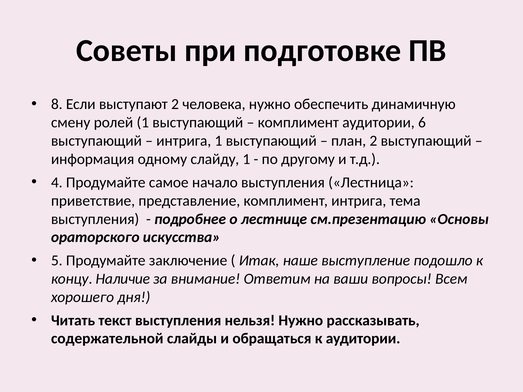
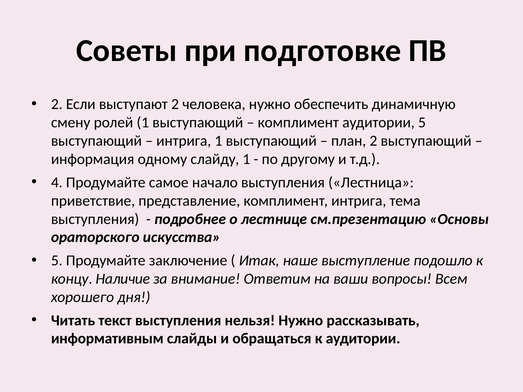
8 at (57, 104): 8 -> 2
аудитории 6: 6 -> 5
содержательной: содержательной -> информативным
